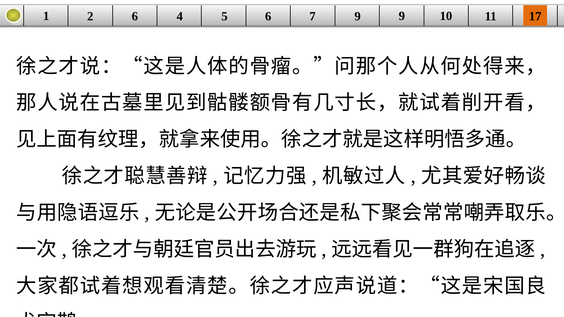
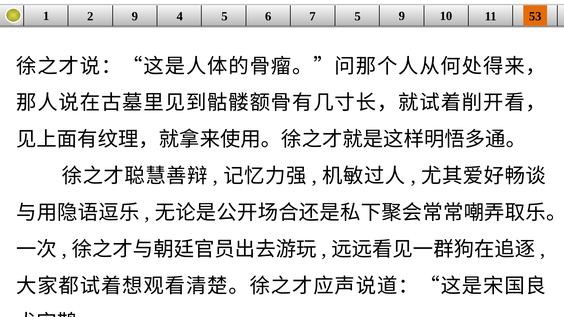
2 6: 6 -> 9
7 9: 9 -> 5
17: 17 -> 53
